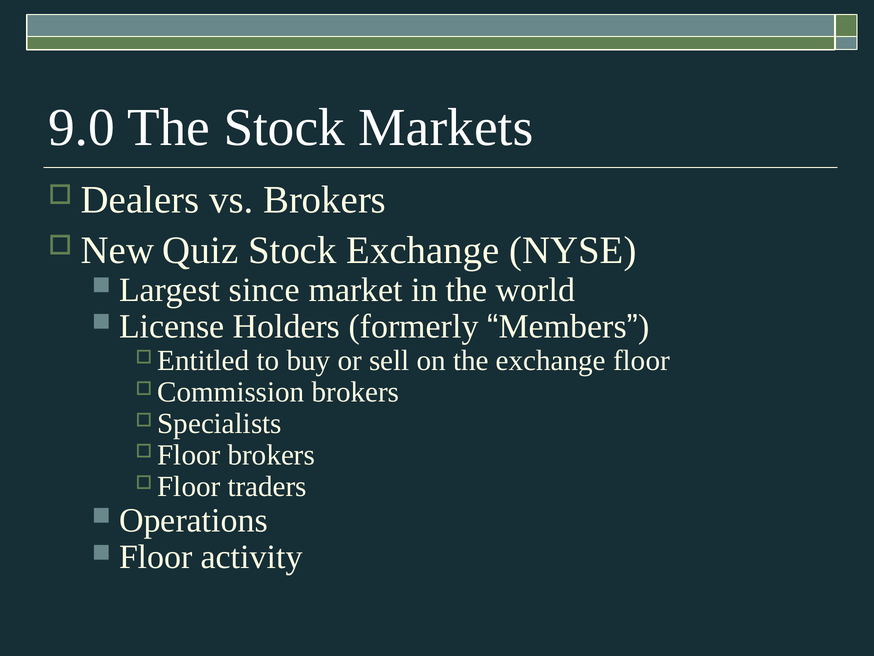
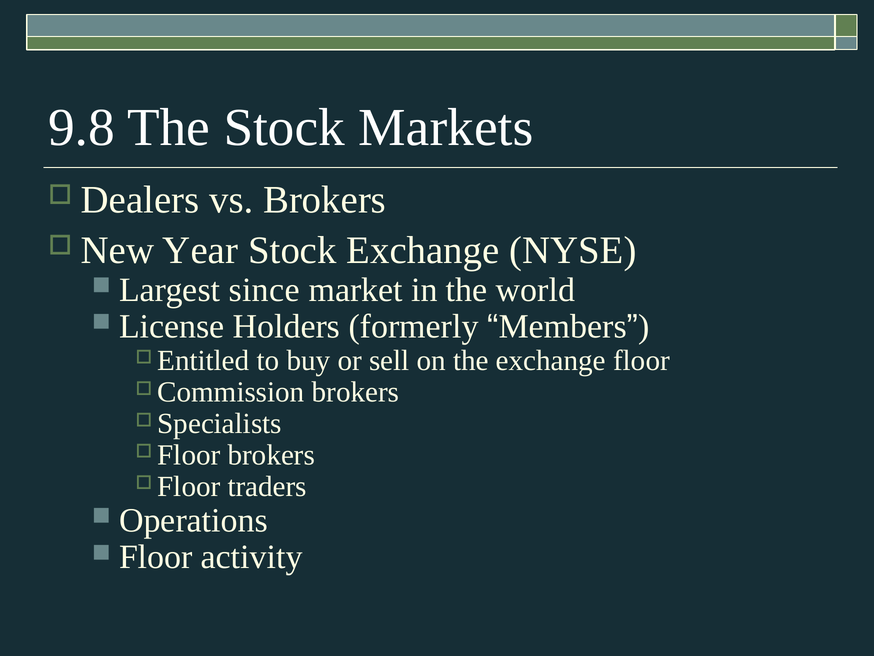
9.0: 9.0 -> 9.8
Quiz: Quiz -> Year
